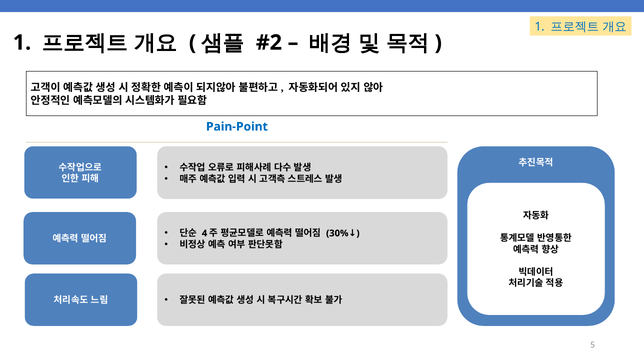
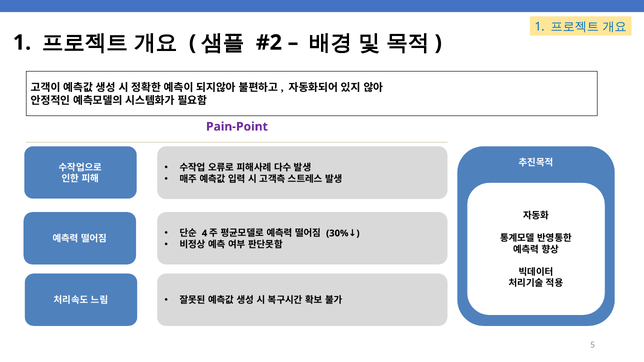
Pain-Point colour: blue -> purple
